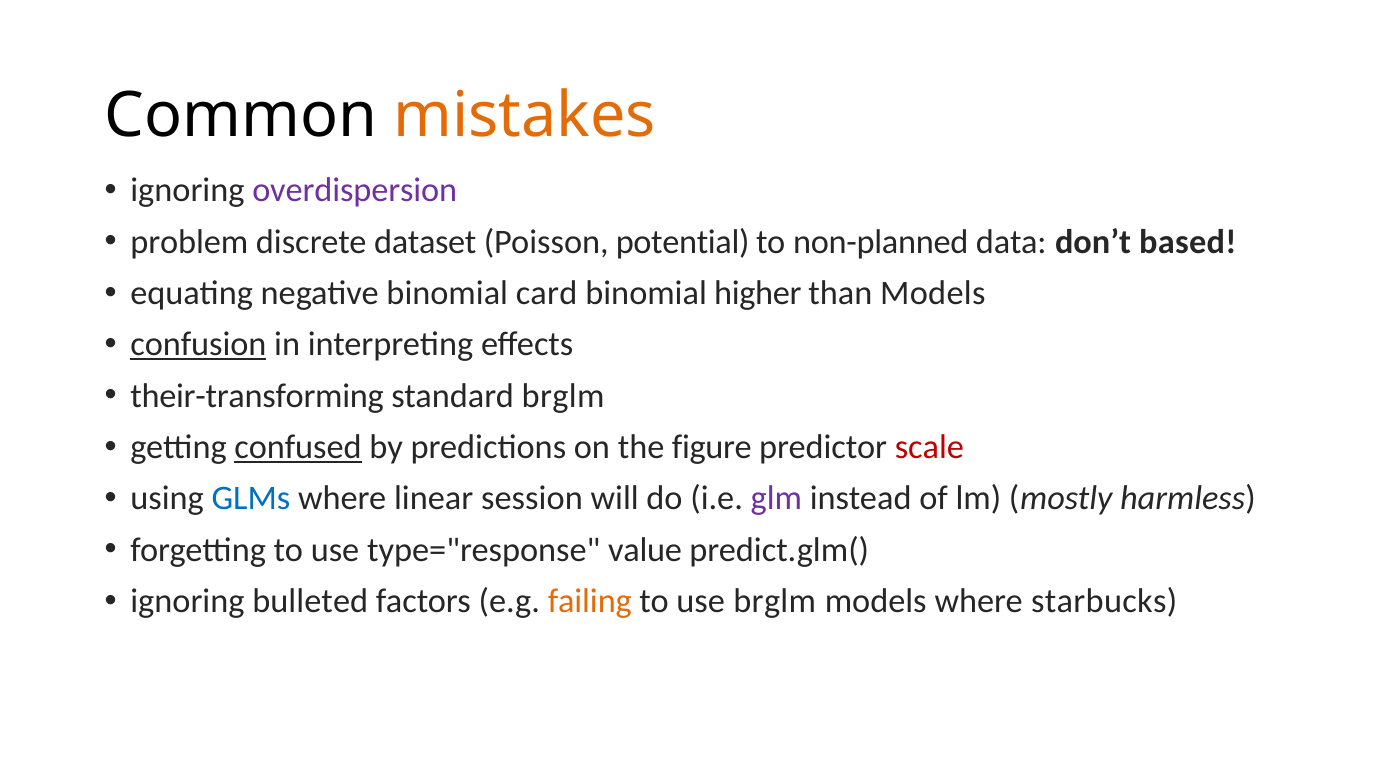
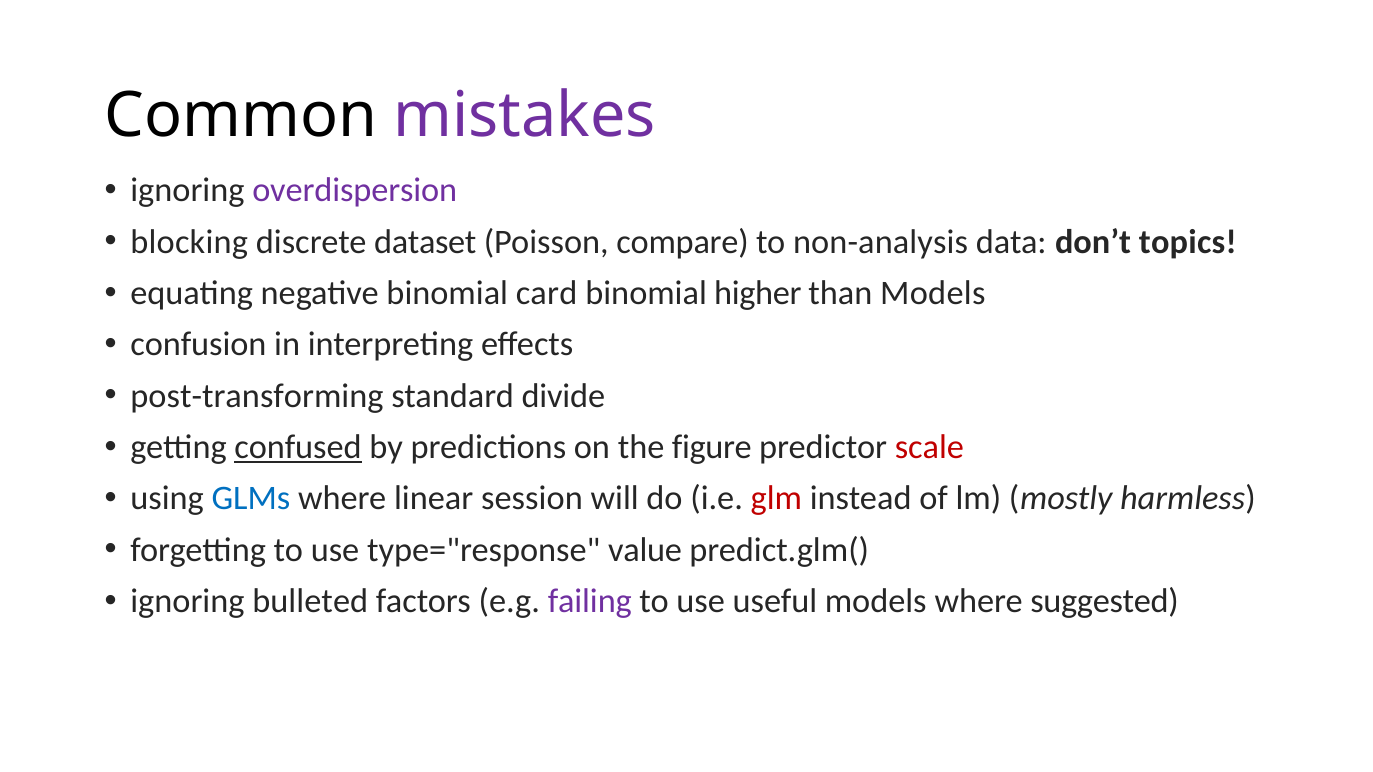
mistakes colour: orange -> purple
problem: problem -> blocking
potential: potential -> compare
non-planned: non-planned -> non-analysis
based: based -> topics
confusion underline: present -> none
their-transforming: their-transforming -> post-transforming
standard brglm: brglm -> divide
glm colour: purple -> red
failing colour: orange -> purple
use brglm: brglm -> useful
starbucks: starbucks -> suggested
